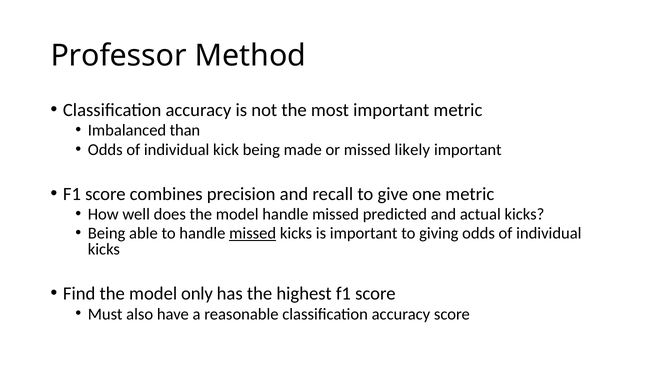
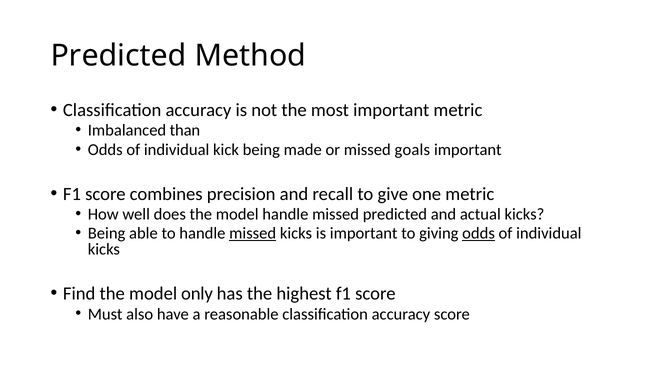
Professor at (119, 56): Professor -> Predicted
likely: likely -> goals
odds at (479, 233) underline: none -> present
